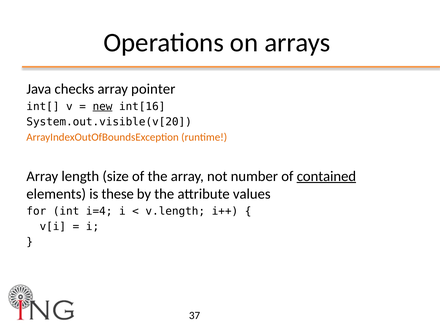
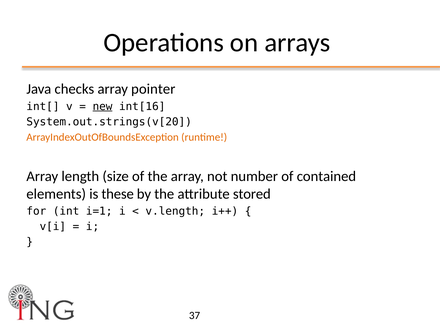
System.out.visible(v[20: System.out.visible(v[20 -> System.out.strings(v[20
contained underline: present -> none
values: values -> stored
i=4: i=4 -> i=1
